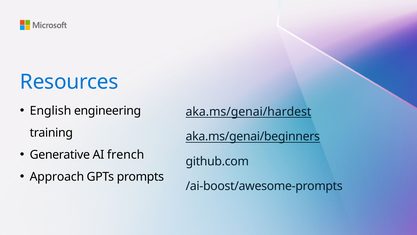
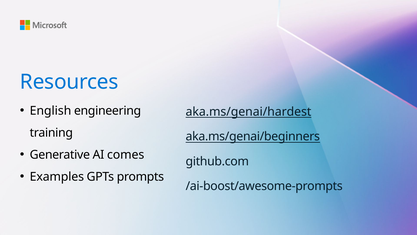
french: french -> comes
Approach: Approach -> Examples
